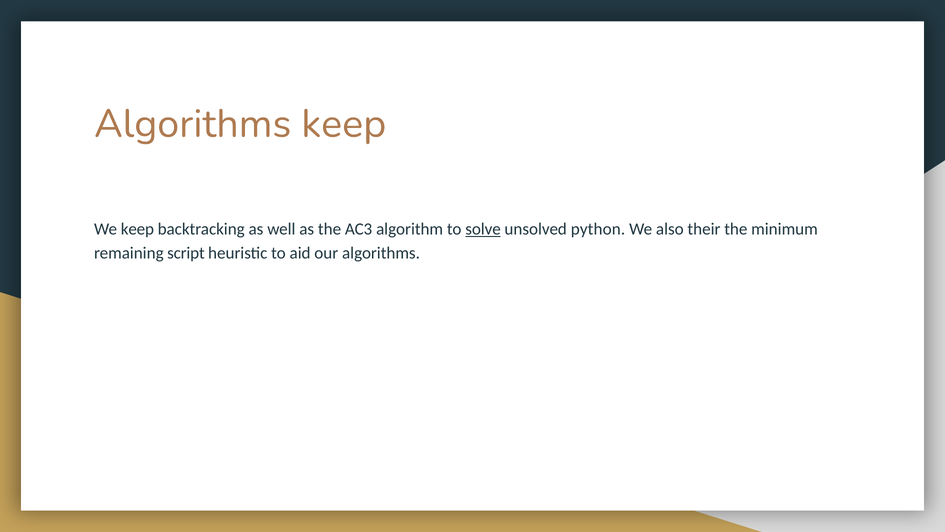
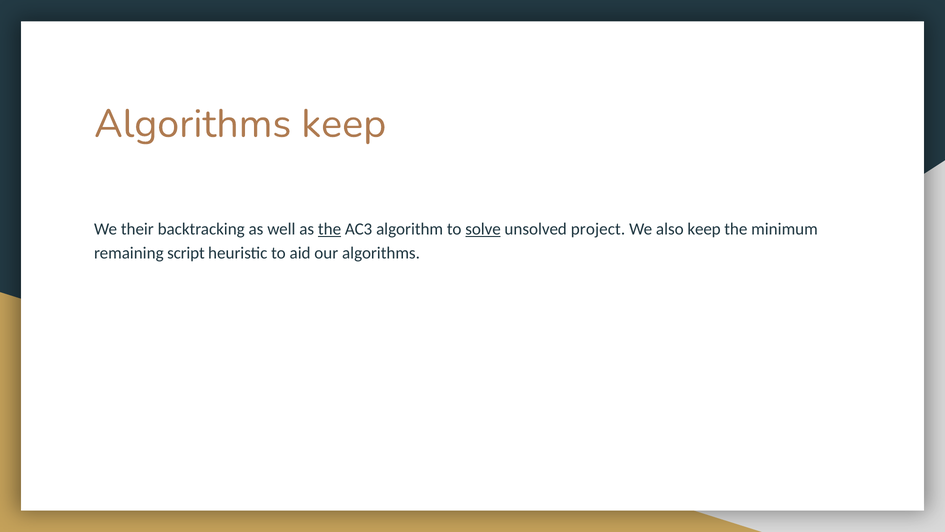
We keep: keep -> their
the at (330, 229) underline: none -> present
python: python -> project
also their: their -> keep
